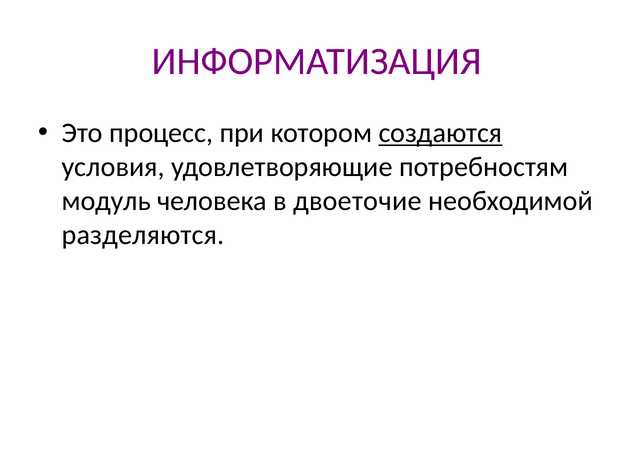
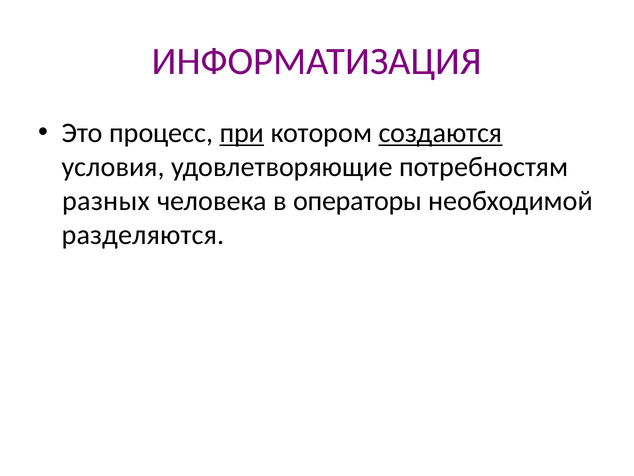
при underline: none -> present
модуль: модуль -> разных
двоеточие: двоеточие -> операторы
